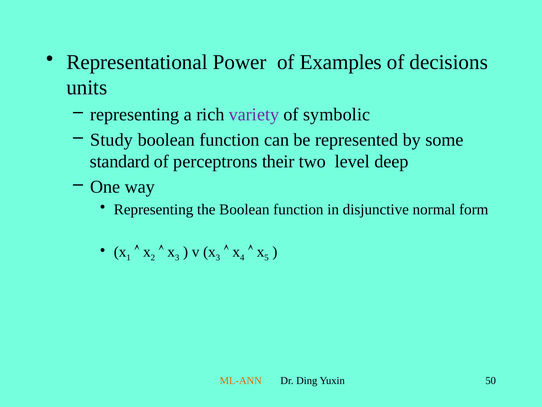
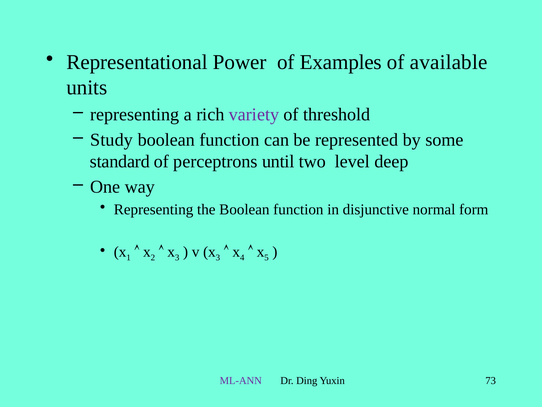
decisions: decisions -> available
symbolic: symbolic -> threshold
their: their -> until
ML-ANN colour: orange -> purple
50: 50 -> 73
